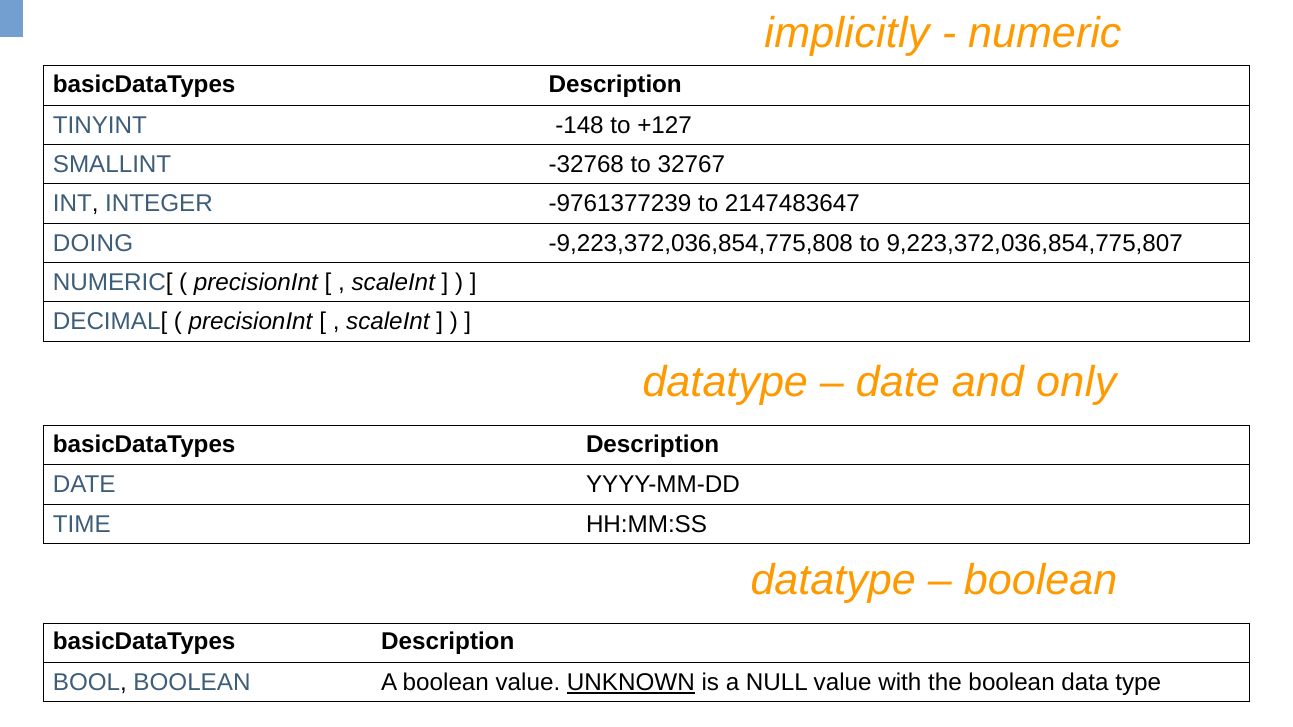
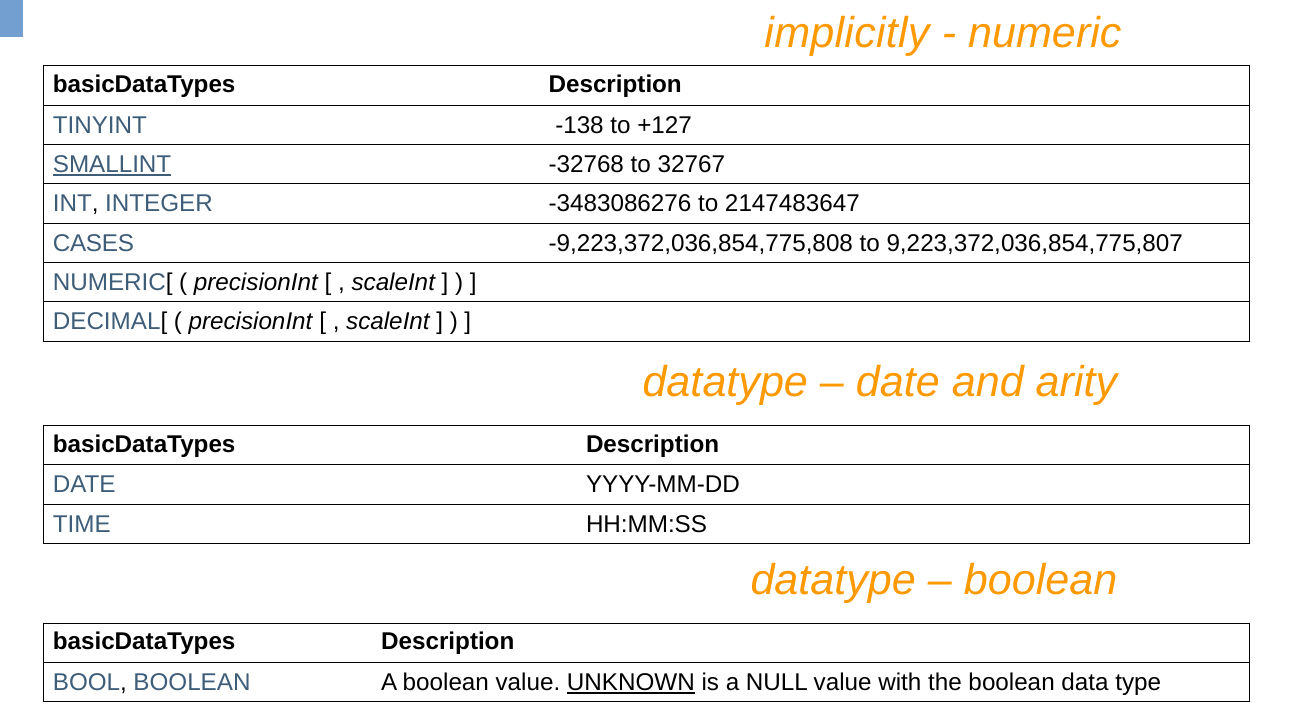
-148: -148 -> -138
SMALLINT underline: none -> present
-9761377239: -9761377239 -> -3483086276
DOING: DOING -> CASES
only: only -> arity
